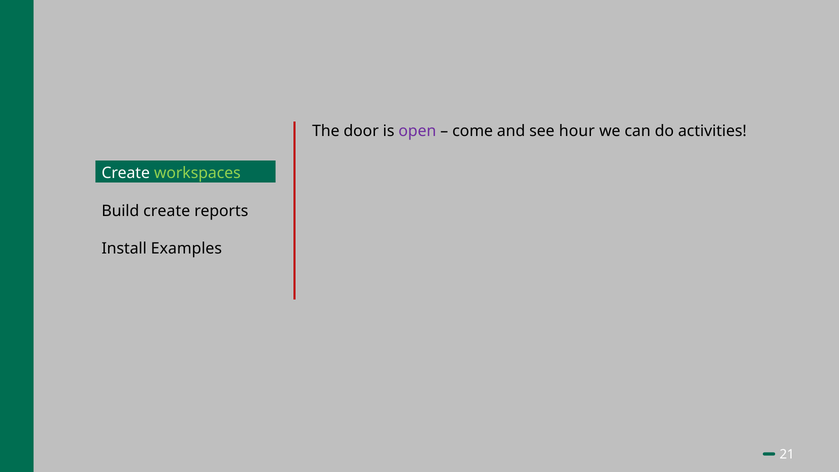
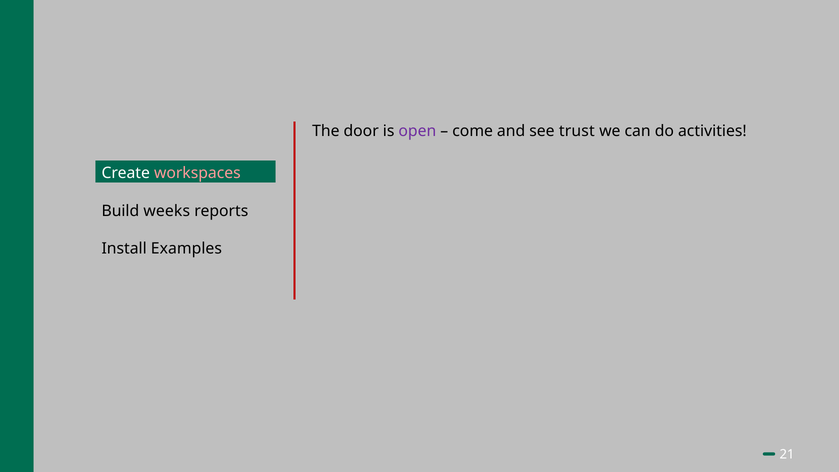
hour: hour -> trust
workspaces colour: light green -> pink
Build create: create -> weeks
